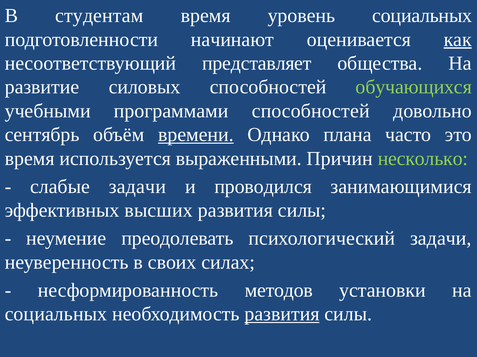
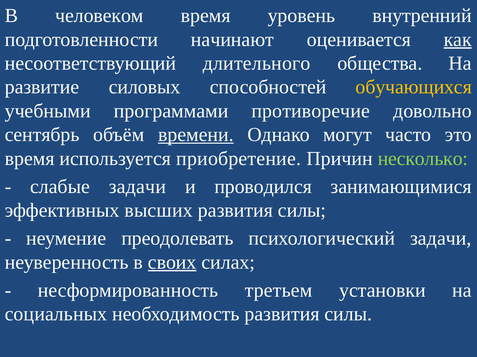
студентам: студентам -> человеком
уровень социальных: социальных -> внутренний
представляет: представляет -> длительного
обучающихся colour: light green -> yellow
программами способностей: способностей -> противоречие
плана: плана -> могут
выраженными: выраженными -> приобретение
своих underline: none -> present
методов: методов -> третьем
развития at (282, 315) underline: present -> none
